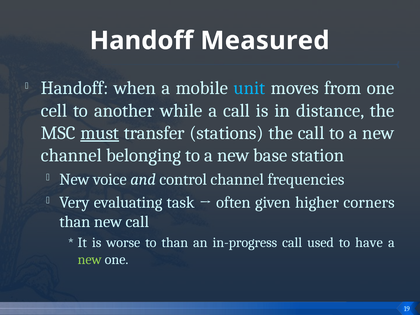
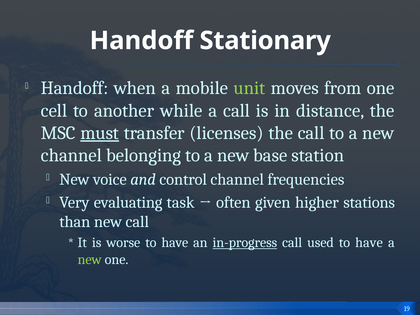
Measured: Measured -> Stationary
unit colour: light blue -> light green
stations: stations -> licenses
corners: corners -> stations
worse to than: than -> have
in-progress underline: none -> present
